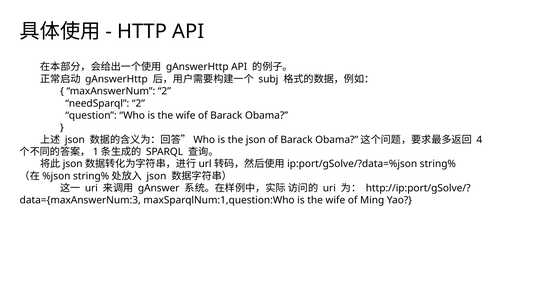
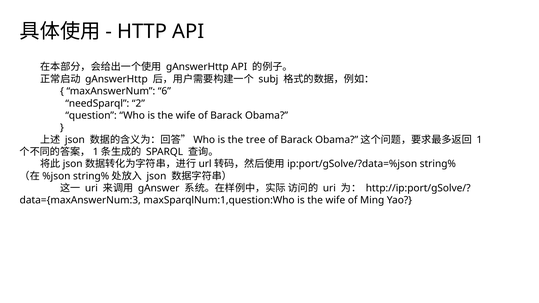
maxAnswerNum 2: 2 -> 6
the json: json -> tree
4: 4 -> 1
